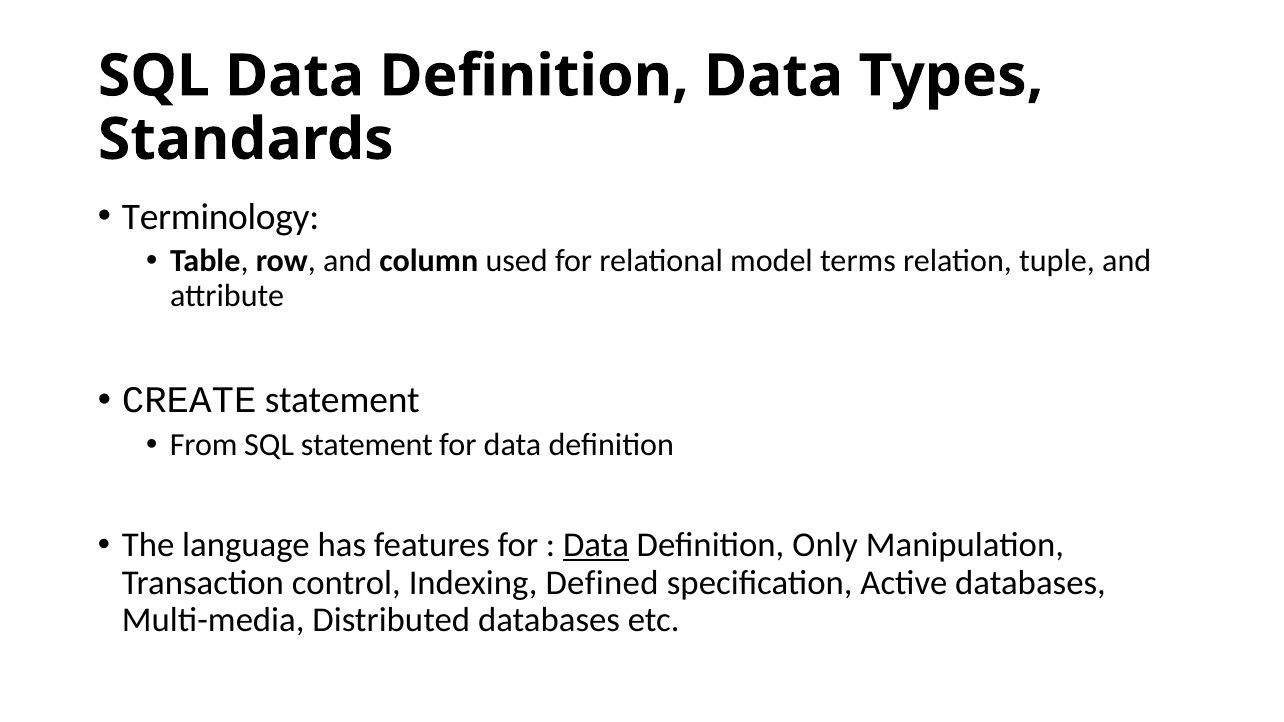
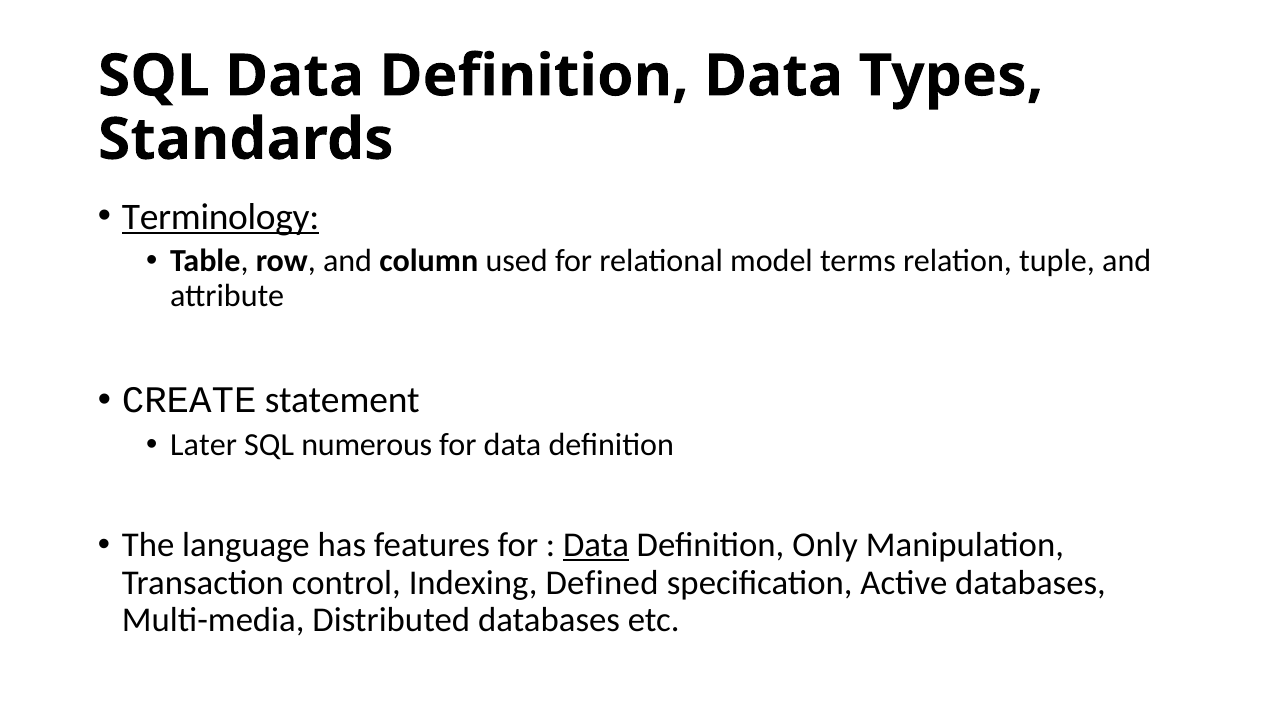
Terminology underline: none -> present
From: From -> Later
SQL statement: statement -> numerous
